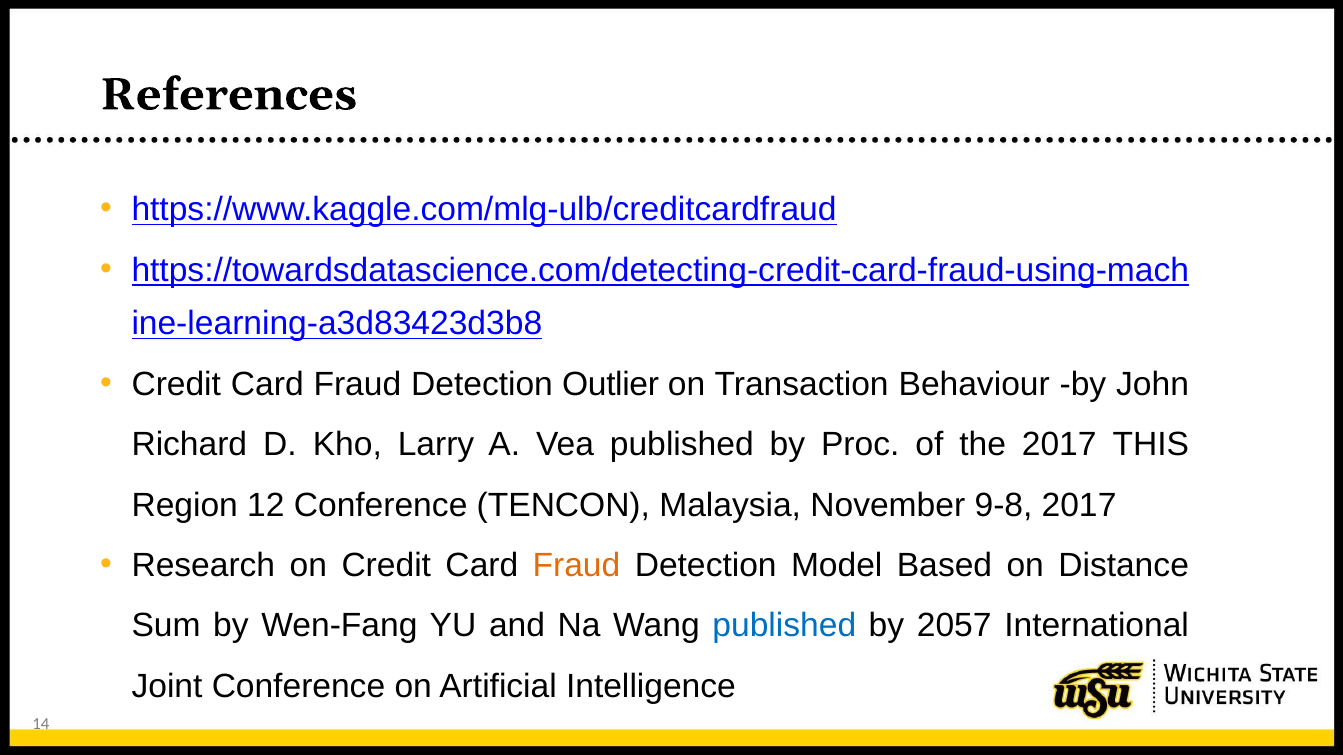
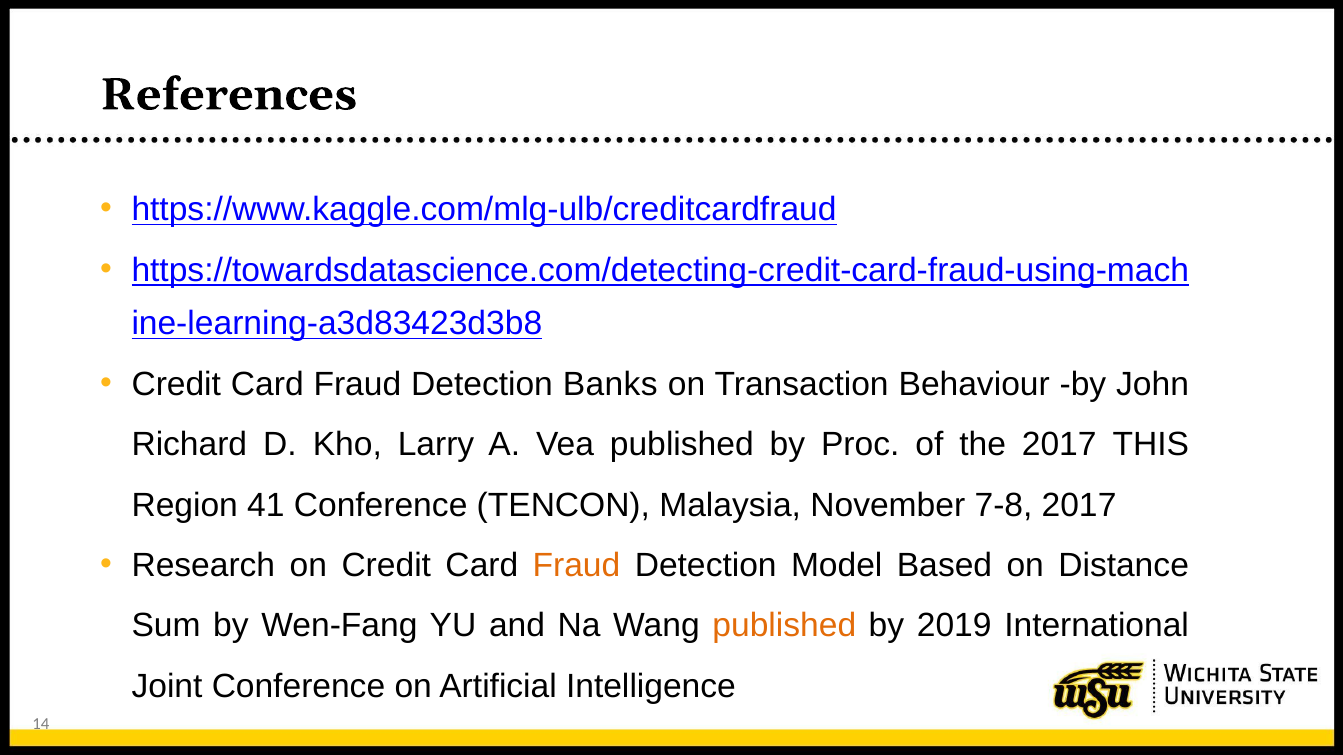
Outlier: Outlier -> Banks
12: 12 -> 41
9-8: 9-8 -> 7-8
published at (784, 626) colour: blue -> orange
2057: 2057 -> 2019
